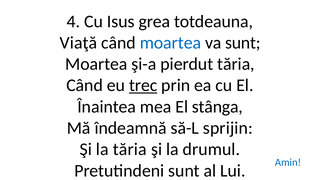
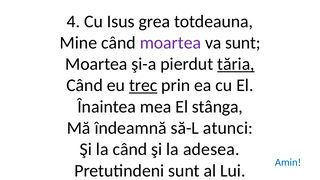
Viaţă: Viaţă -> Mine
moartea at (170, 43) colour: blue -> purple
tăria at (236, 64) underline: none -> present
sprijin: sprijin -> atunci
la tăria: tăria -> când
drumul: drumul -> adesea
